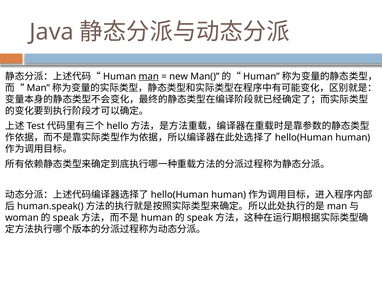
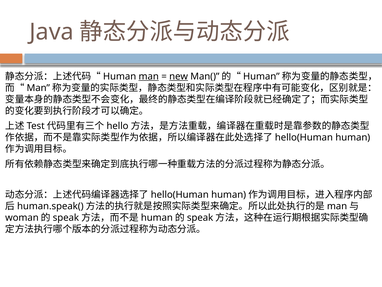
new underline: none -> present
